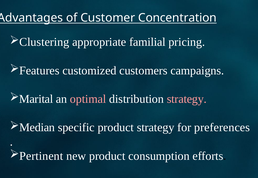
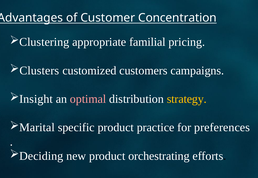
Features: Features -> Clusters
Marital: Marital -> Insight
strategy at (187, 99) colour: pink -> yellow
Median: Median -> Marital
product strategy: strategy -> practice
Pertinent: Pertinent -> Deciding
consumption: consumption -> orchestrating
